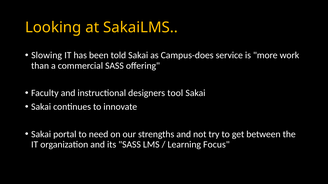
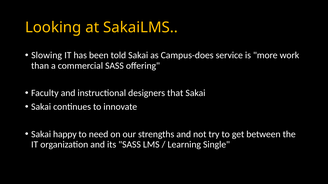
tool: tool -> that
portal: portal -> happy
Focus: Focus -> Single
